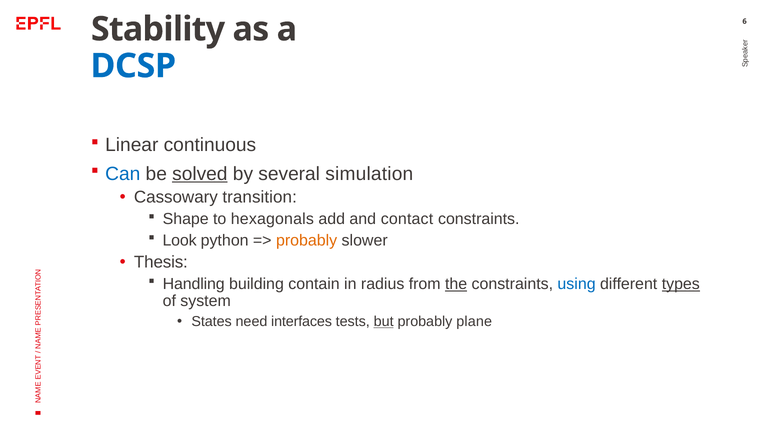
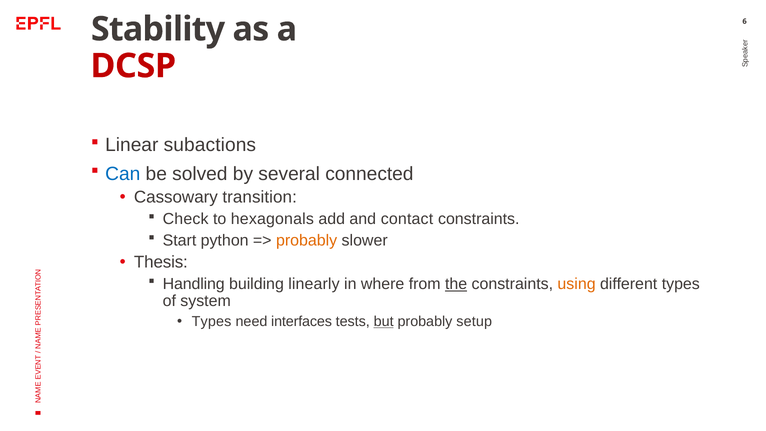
DCSP colour: blue -> red
continuous: continuous -> subactions
solved underline: present -> none
simulation: simulation -> connected
Shape: Shape -> Check
Look: Look -> Start
contain: contain -> linearly
radius: radius -> where
using colour: blue -> orange
types at (681, 284) underline: present -> none
States at (212, 321): States -> Types
plane: plane -> setup
